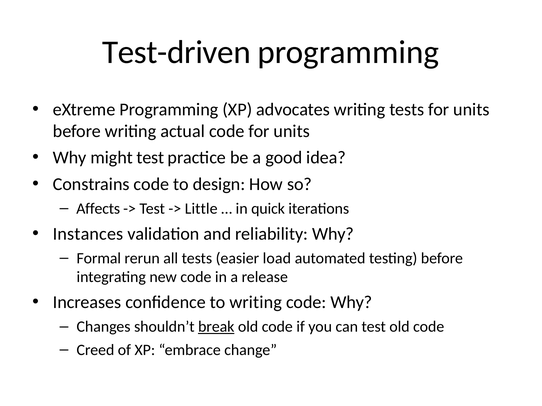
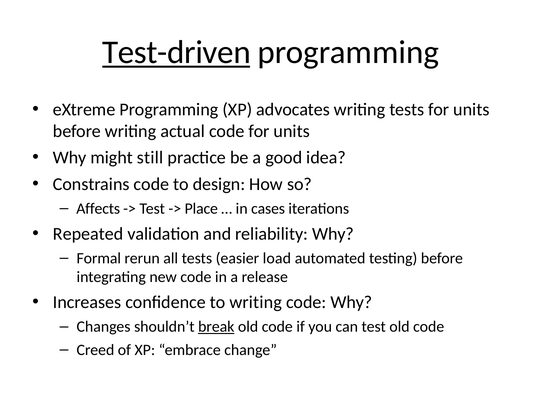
Test-driven underline: none -> present
might test: test -> still
Little: Little -> Place
quick: quick -> cases
Instances: Instances -> Repeated
